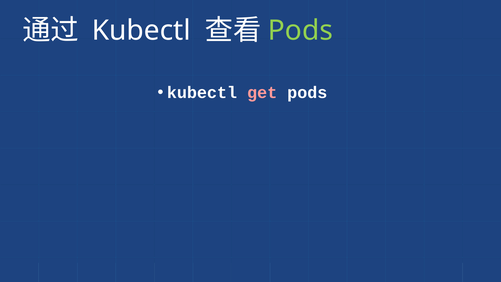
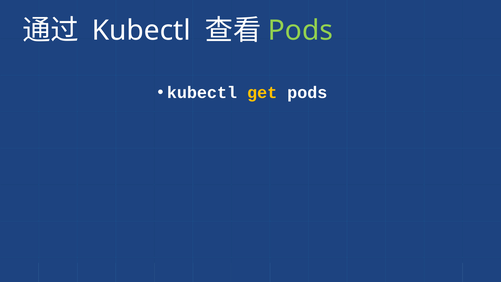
get colour: pink -> yellow
